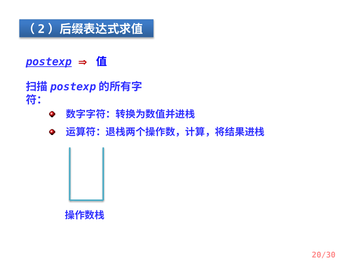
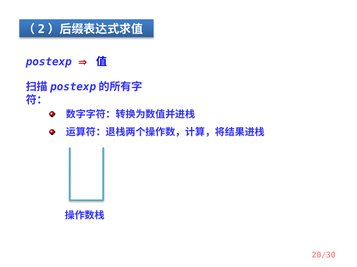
postexp underline: present -> none
